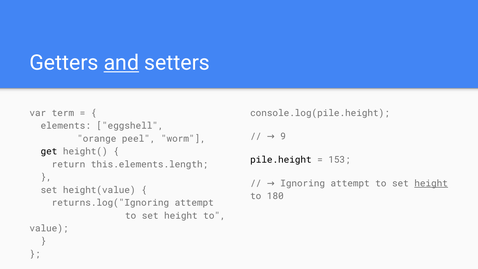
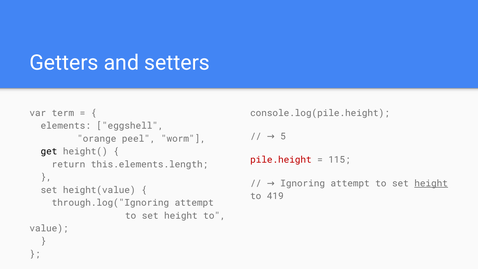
and underline: present -> none
9: 9 -> 5
pile.height colour: black -> red
153: 153 -> 115
180: 180 -> 419
returns.log("Ignoring: returns.log("Ignoring -> through.log("Ignoring
